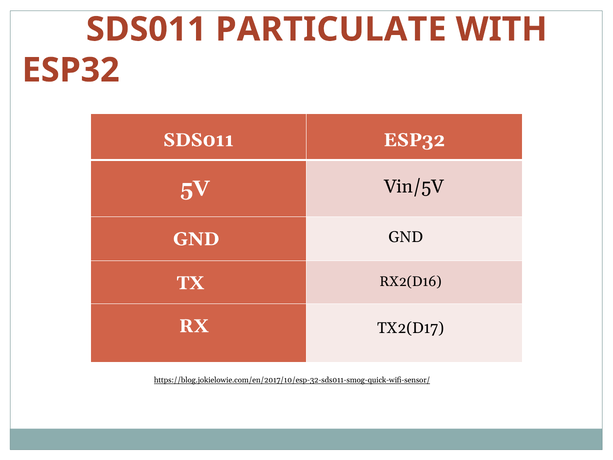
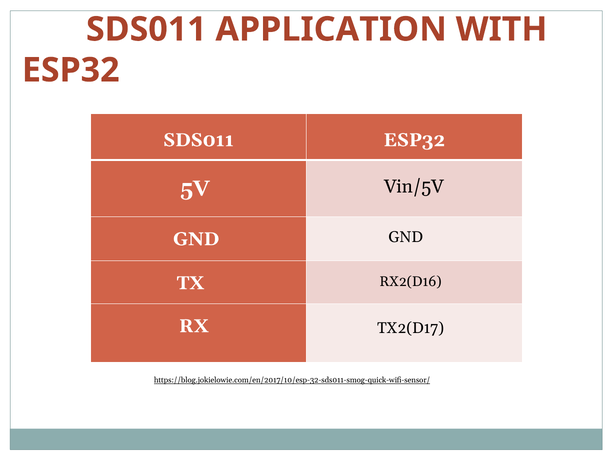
PARTICULATE: PARTICULATE -> APPLICATION
